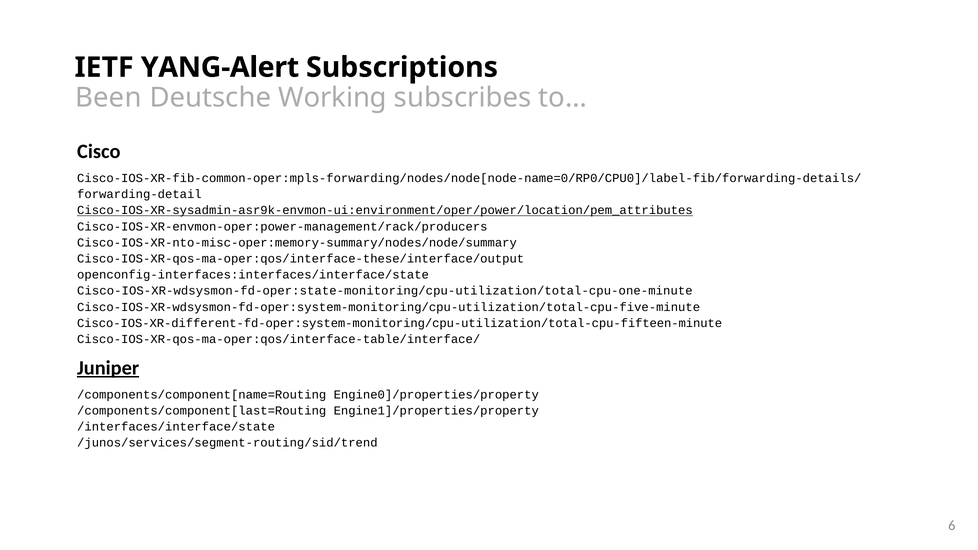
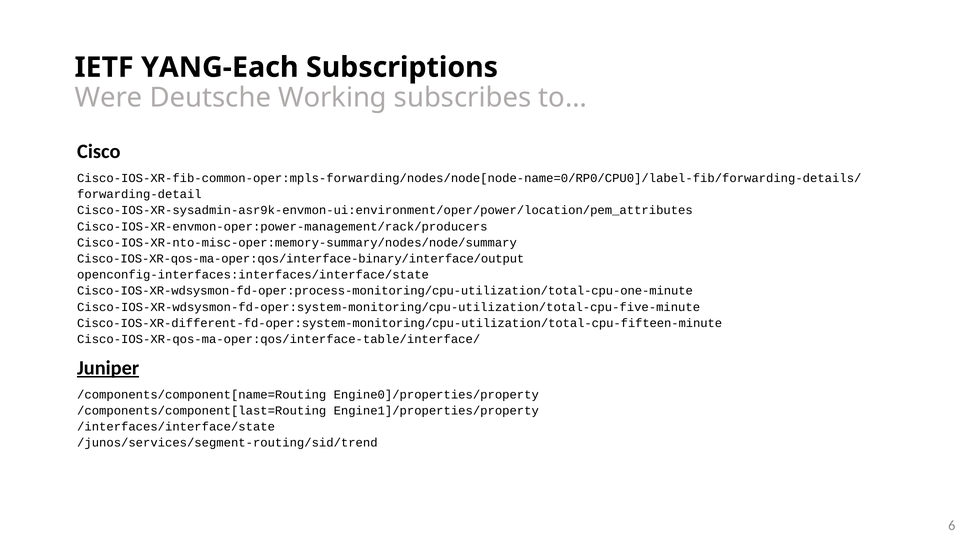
YANG-Alert: YANG-Alert -> YANG-Each
Been: Been -> Were
Cisco-IOS-XR-sysadmin-asr9k-envmon-ui:environment/oper/power/location/pem_attributes underline: present -> none
Cisco-IOS-XR-qos-ma-oper:qos/interface-these/interface/output: Cisco-IOS-XR-qos-ma-oper:qos/interface-these/interface/output -> Cisco-IOS-XR-qos-ma-oper:qos/interface-binary/interface/output
Cisco-IOS-XR-wdsysmon-fd-oper:state-monitoring/cpu-utilization/total-cpu-one-minute: Cisco-IOS-XR-wdsysmon-fd-oper:state-monitoring/cpu-utilization/total-cpu-one-minute -> Cisco-IOS-XR-wdsysmon-fd-oper:process-monitoring/cpu-utilization/total-cpu-one-minute
